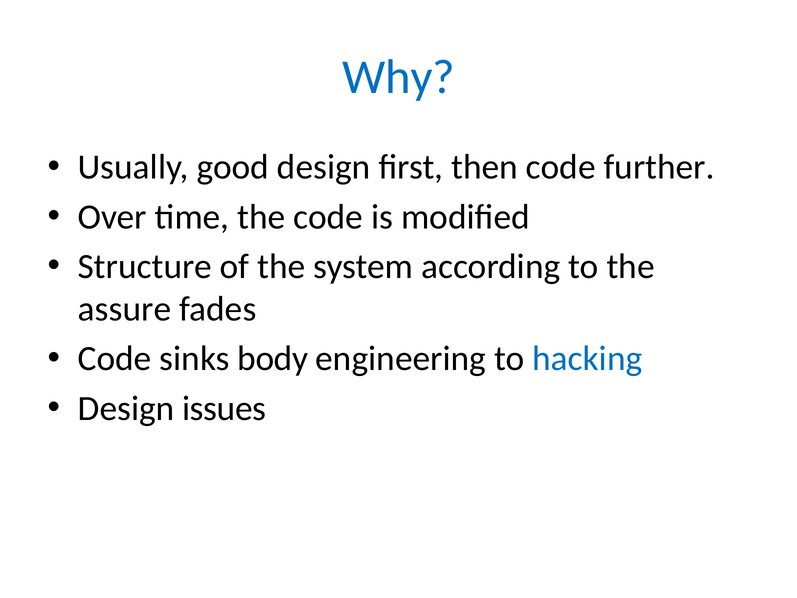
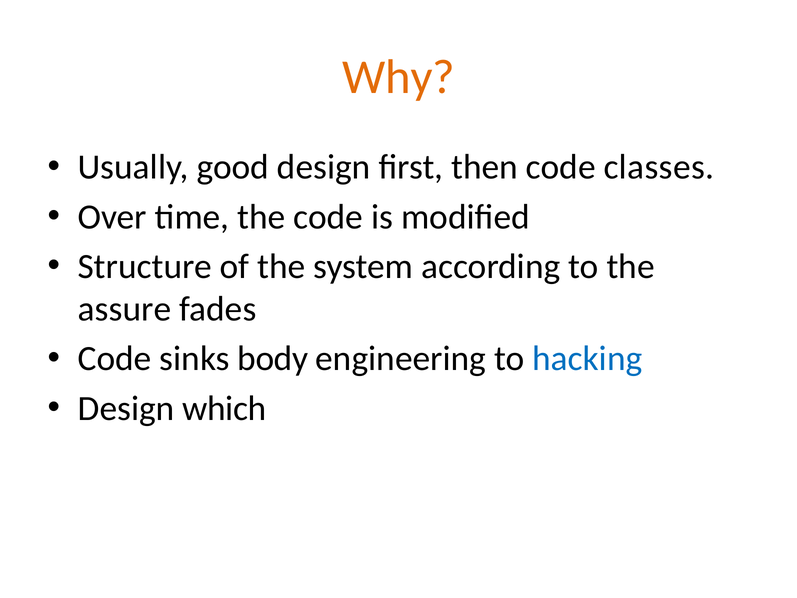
Why colour: blue -> orange
further: further -> classes
issues: issues -> which
